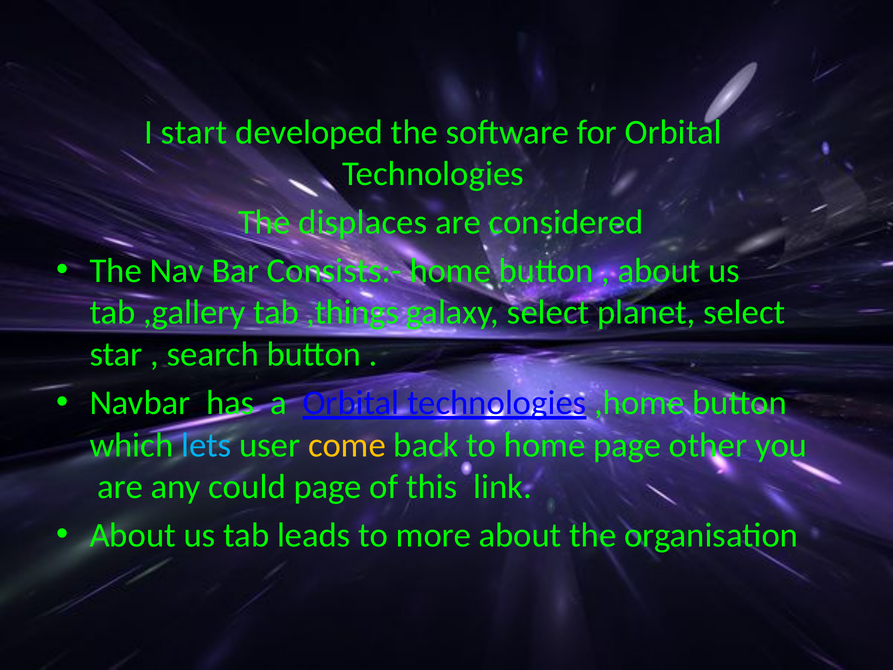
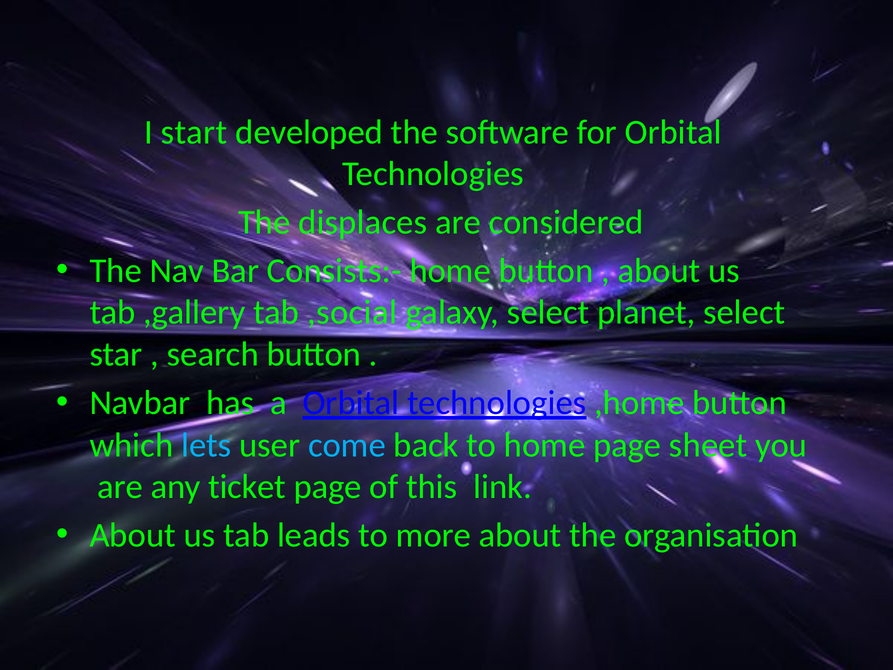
,things: ,things -> ,social
come colour: yellow -> light blue
other: other -> sheet
could: could -> ticket
